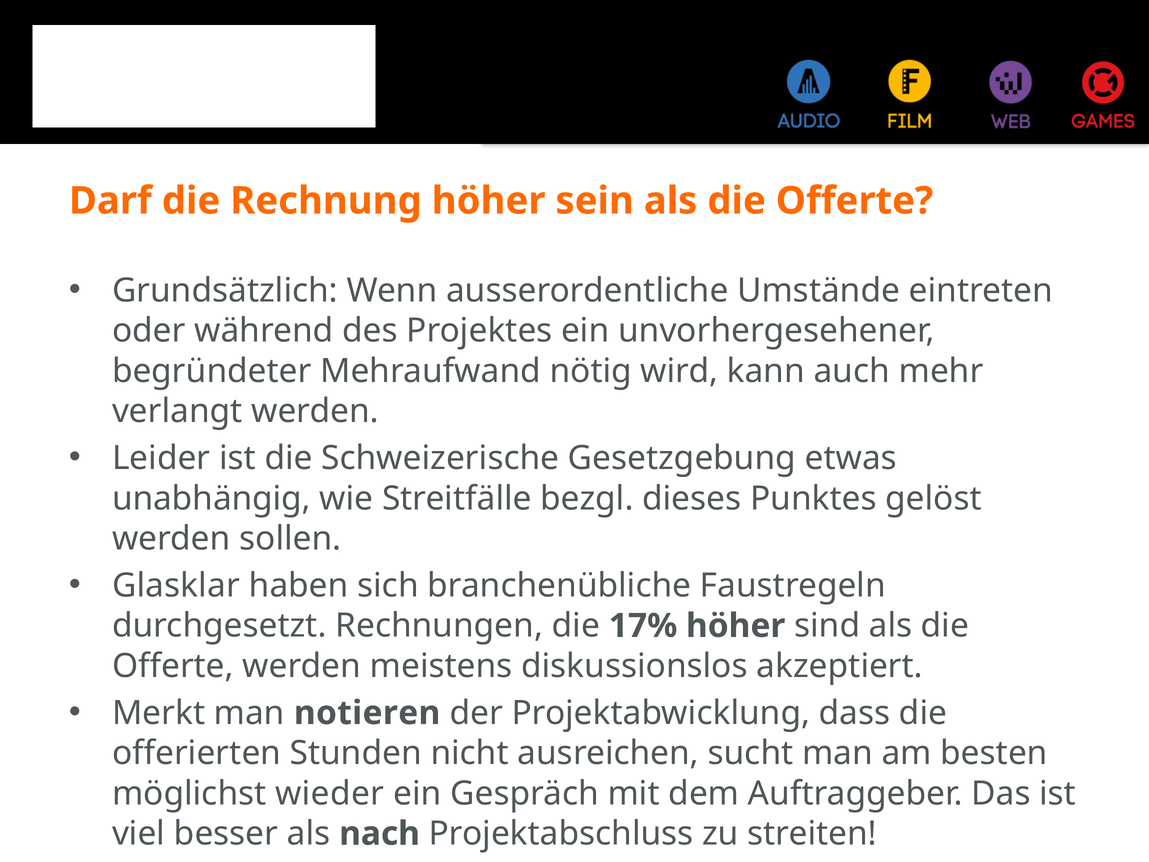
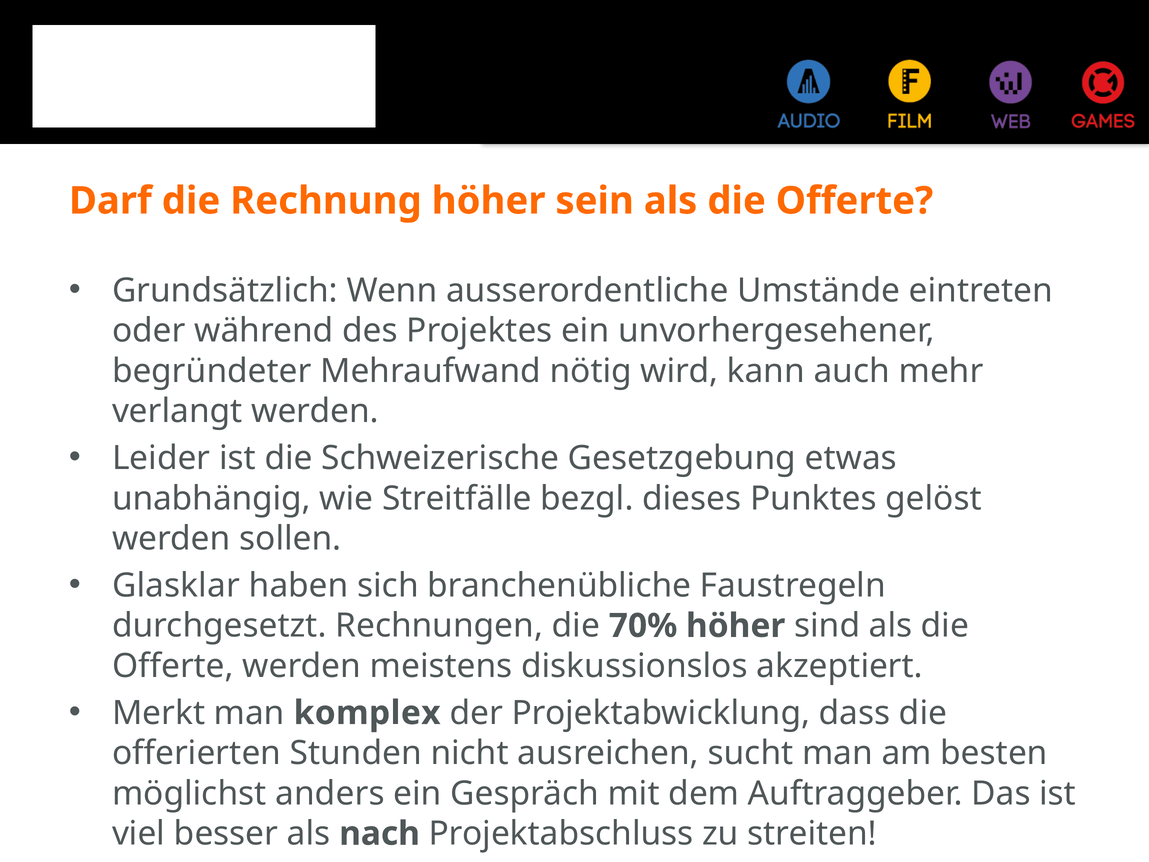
17%: 17% -> 70%
notieren: notieren -> komplex
wieder: wieder -> anders
